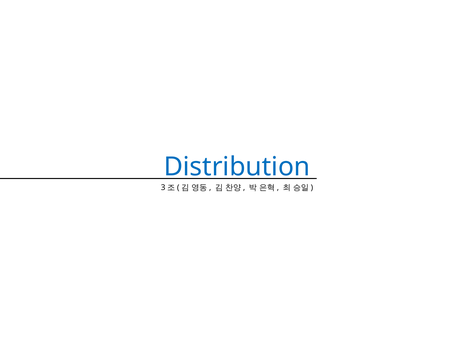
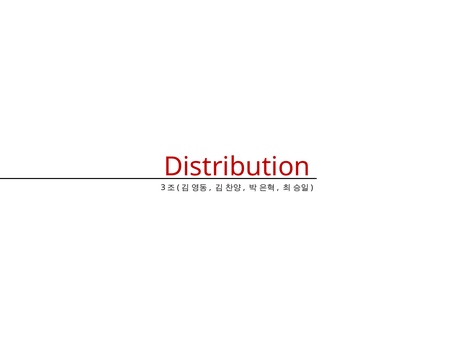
Distribution colour: blue -> red
